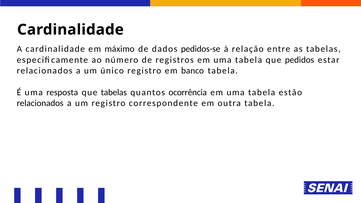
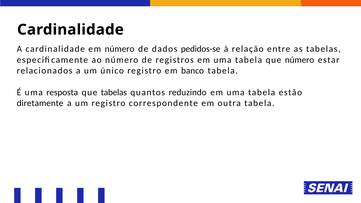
em máximo: máximo -> número
que pedidos: pedidos -> número
ocorrência: ocorrência -> reduzindo
relacionados at (40, 103): relacionados -> diretamente
